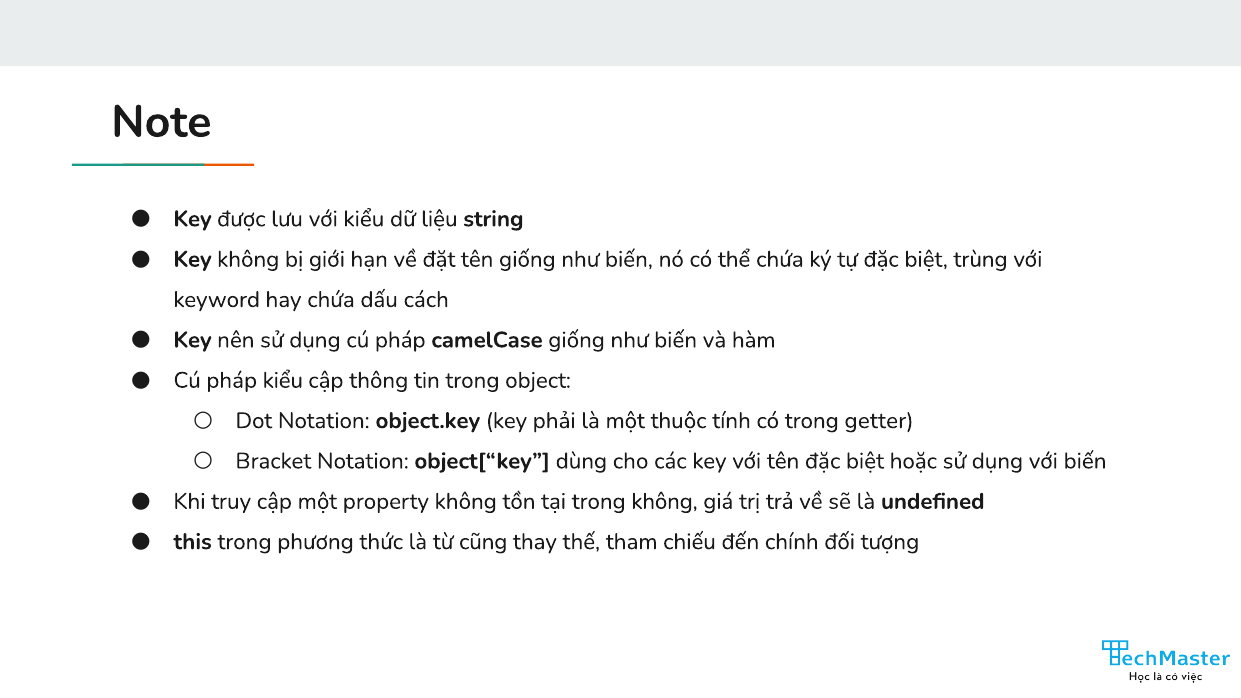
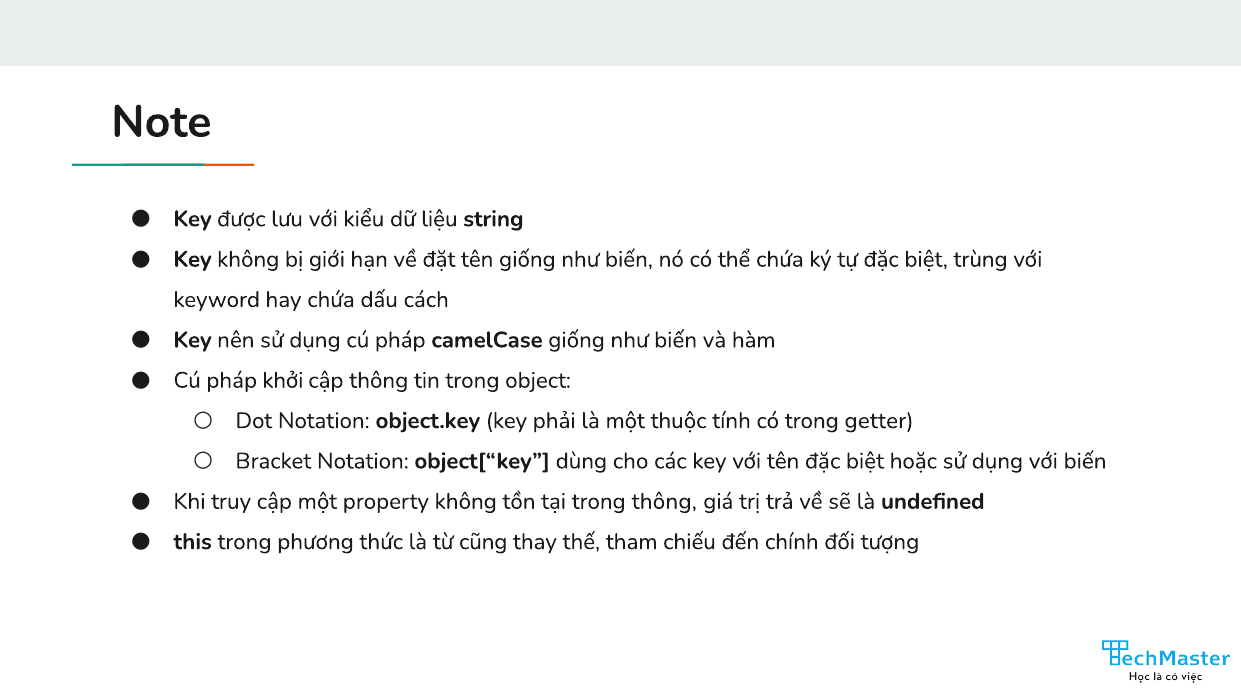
pháp kiểu: kiểu -> khởi
trong không: không -> thông
